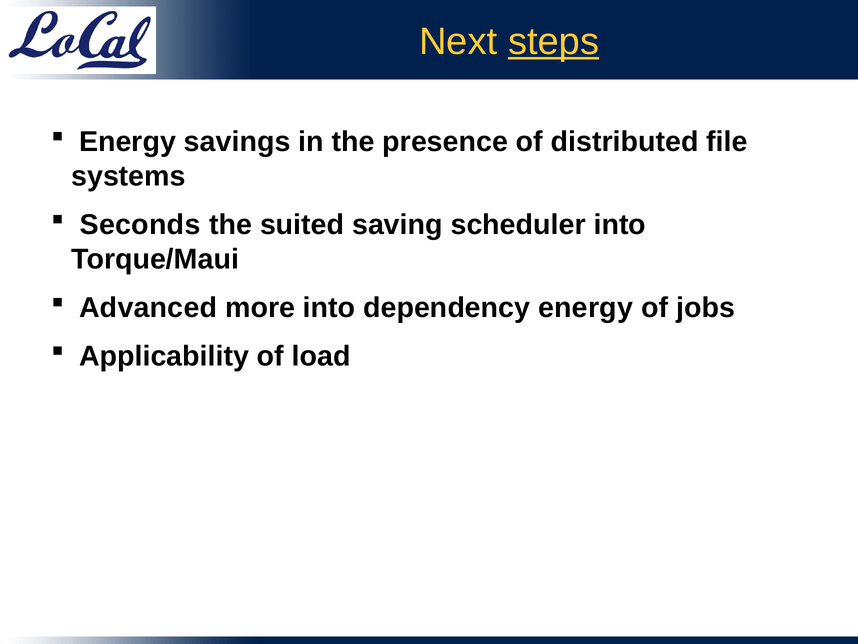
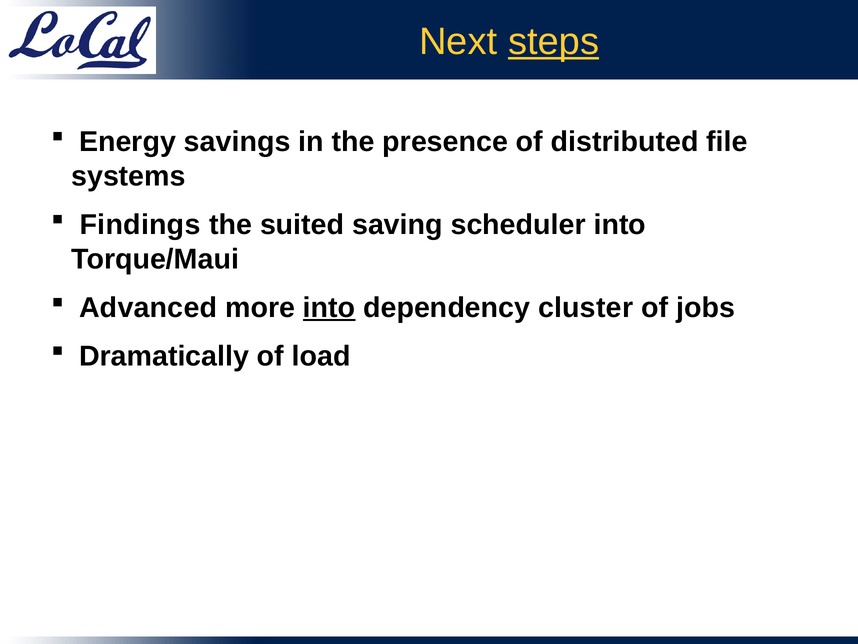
Seconds: Seconds -> Findings
into at (329, 307) underline: none -> present
dependency energy: energy -> cluster
Applicability: Applicability -> Dramatically
